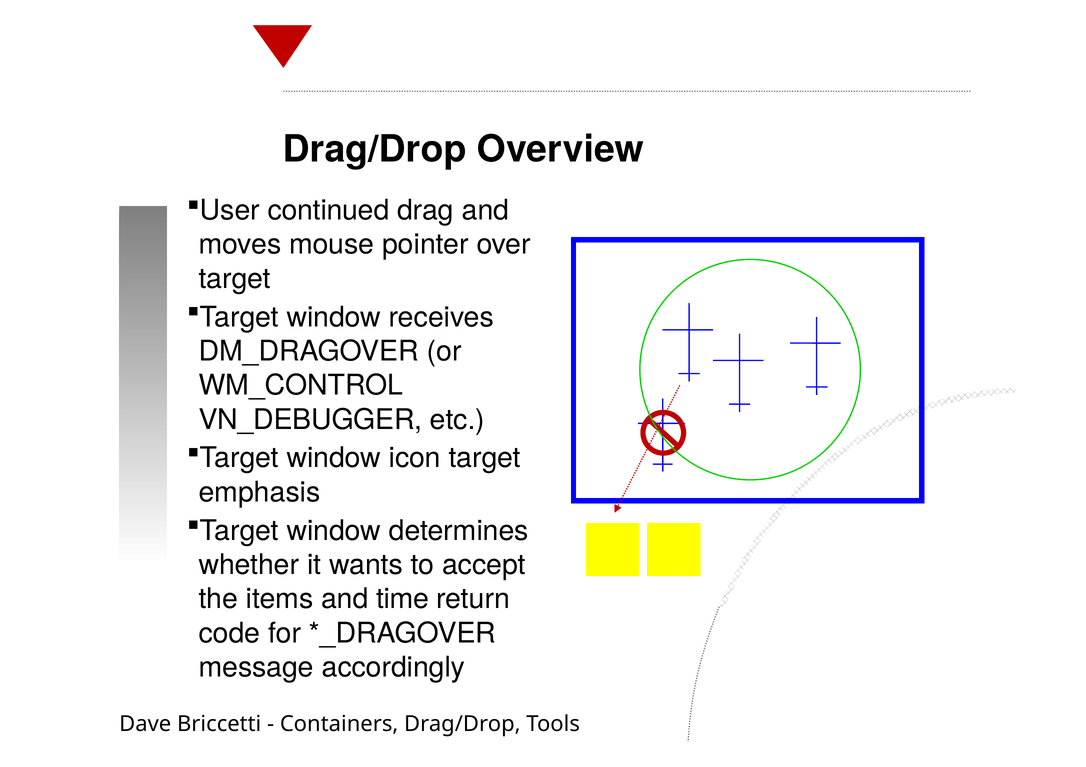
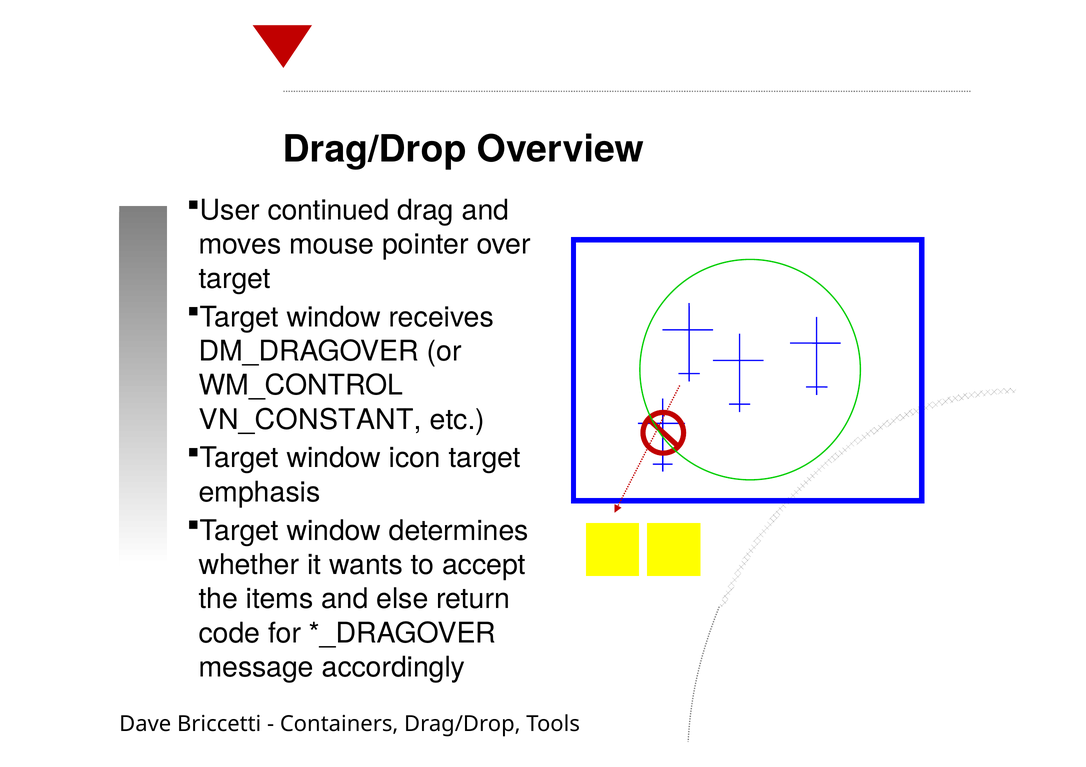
VN_DEBUGGER: VN_DEBUGGER -> VN_CONSTANT
time: time -> else
